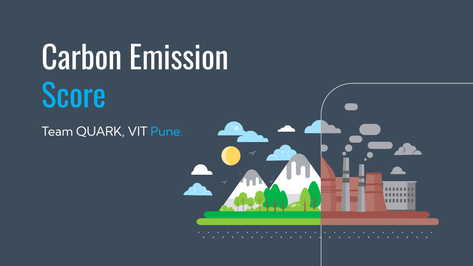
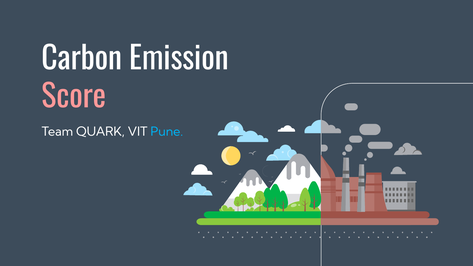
Score colour: light blue -> pink
